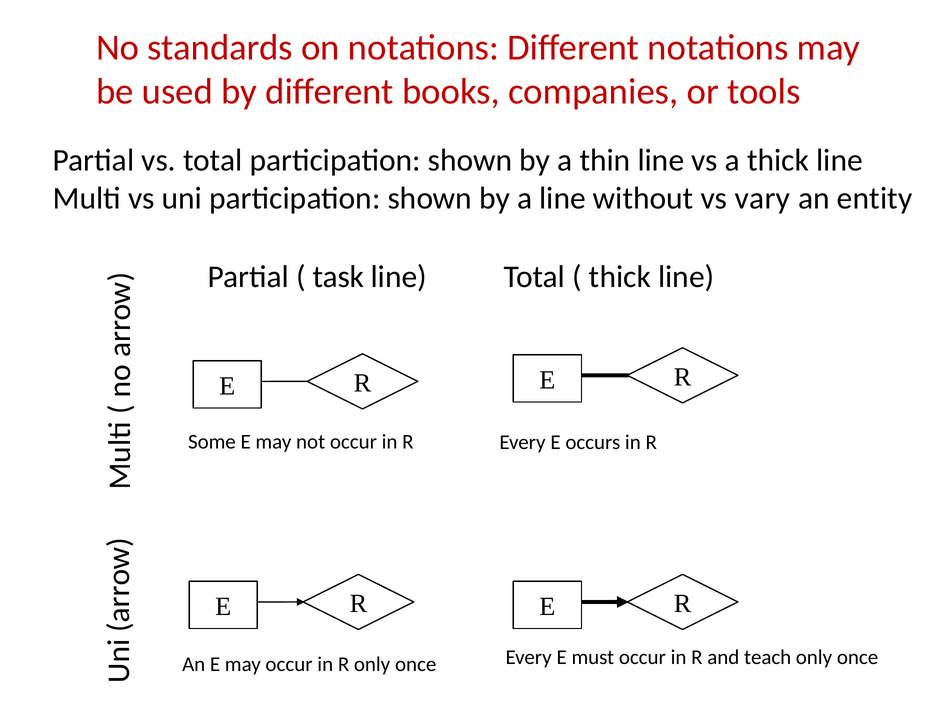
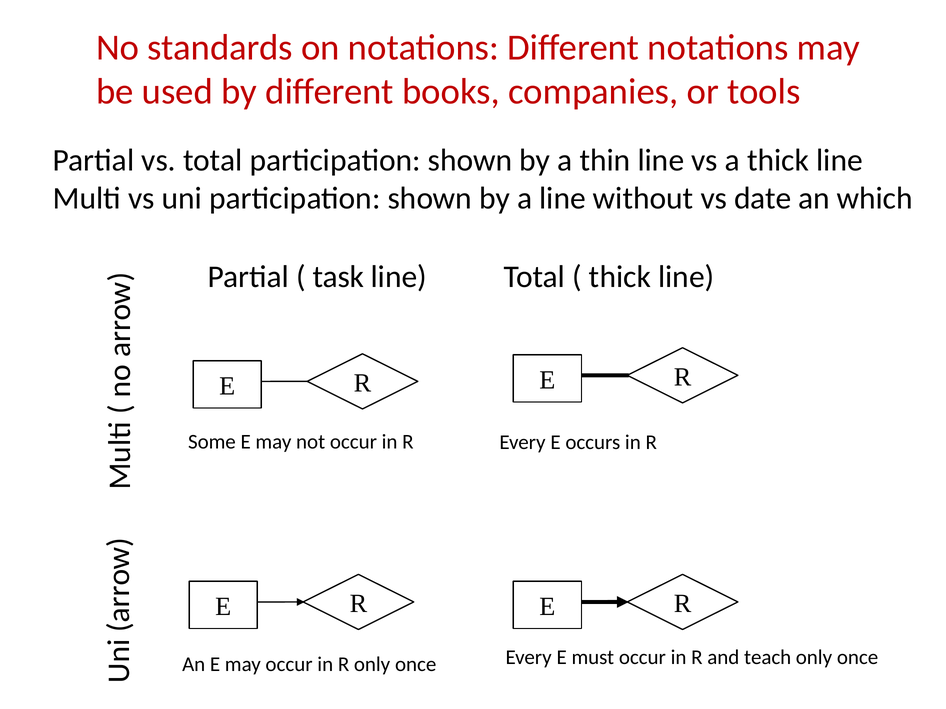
vary: vary -> date
entity: entity -> which
